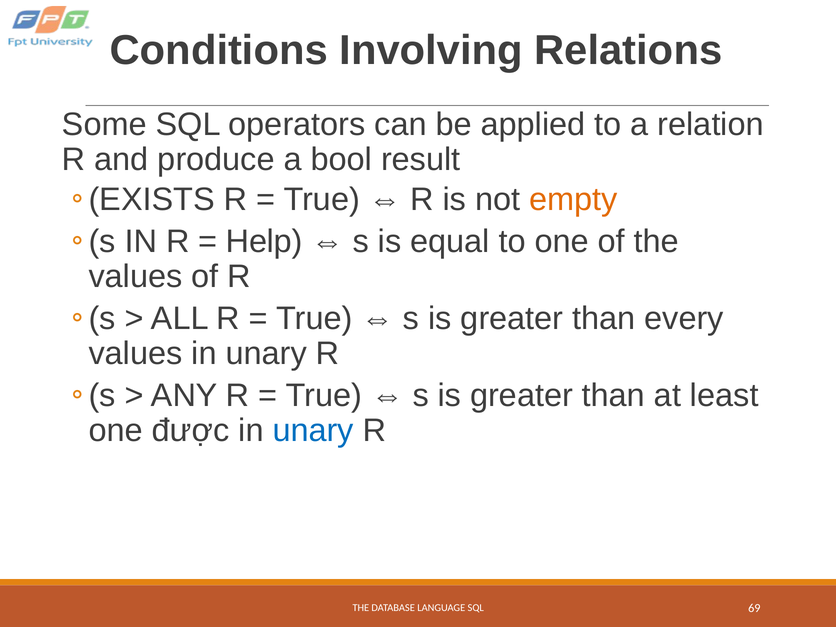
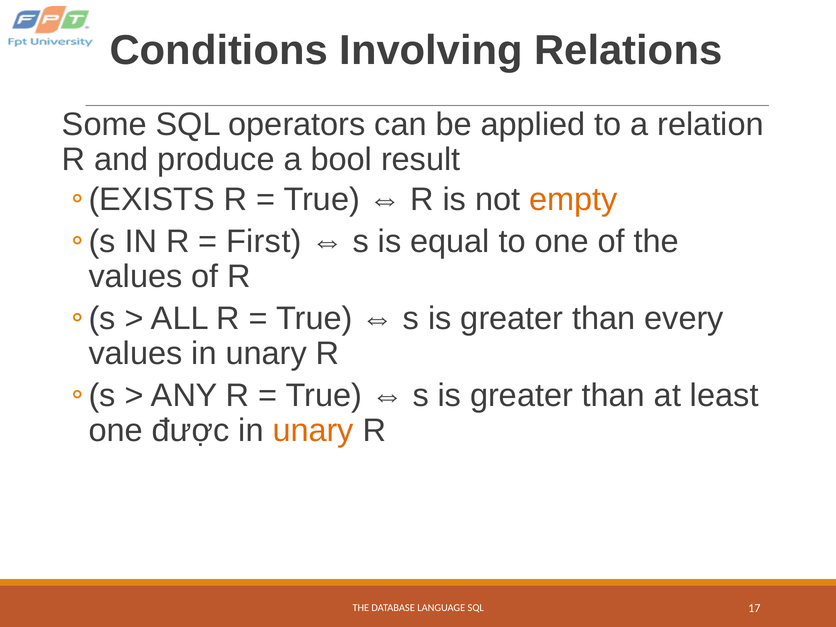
Help: Help -> First
unary at (313, 431) colour: blue -> orange
69: 69 -> 17
